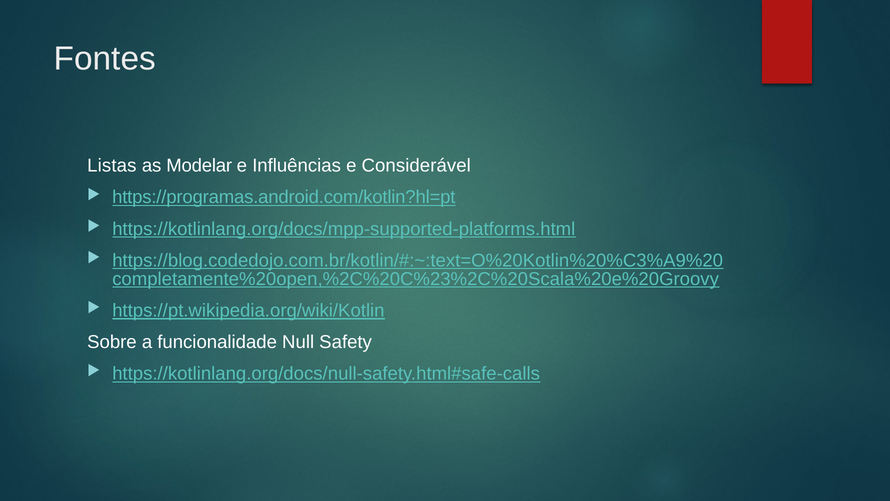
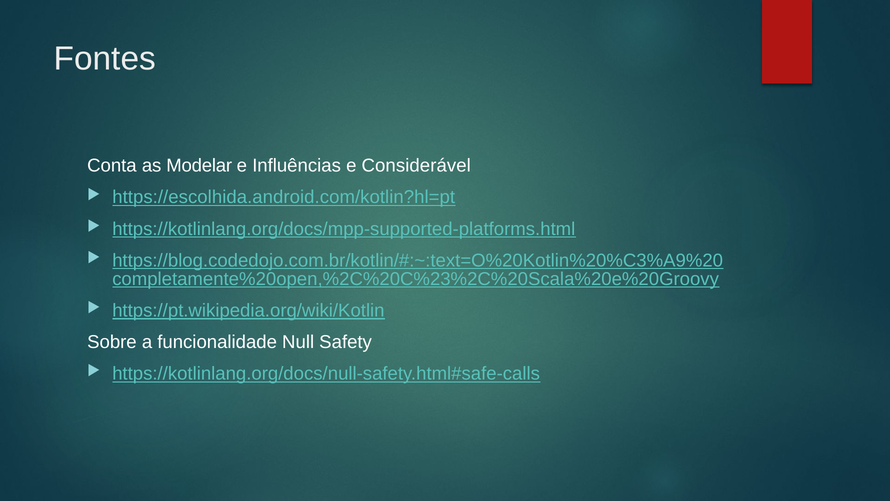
Listas: Listas -> Conta
https://programas.android.com/kotlin?hl=pt: https://programas.android.com/kotlin?hl=pt -> https://escolhida.android.com/kotlin?hl=pt
